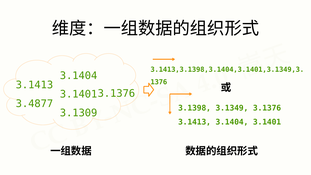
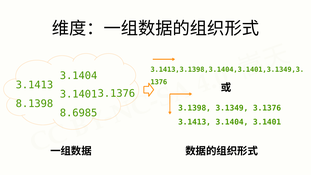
3.4877: 3.4877 -> 8.1398
3.1309: 3.1309 -> 8.6985
